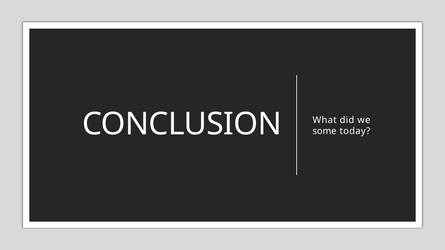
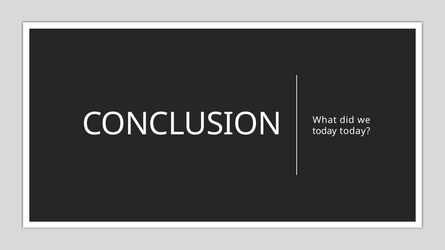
some at (325, 131): some -> today
